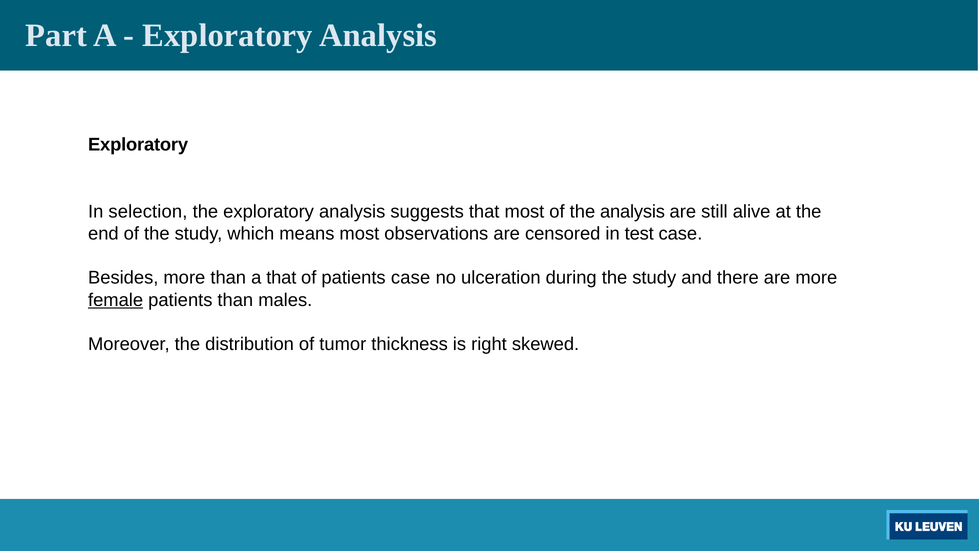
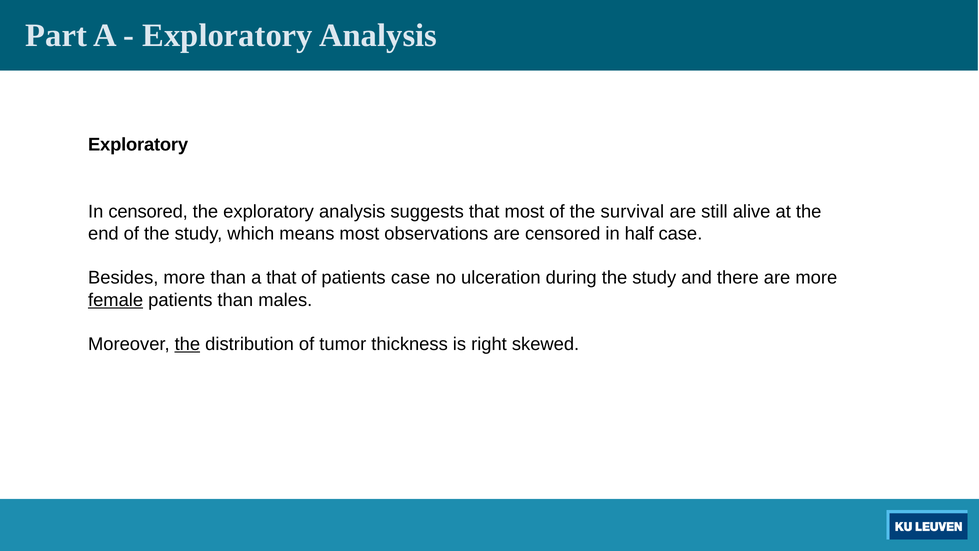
In selection: selection -> censored
the analysis: analysis -> survival
test: test -> half
the at (187, 344) underline: none -> present
